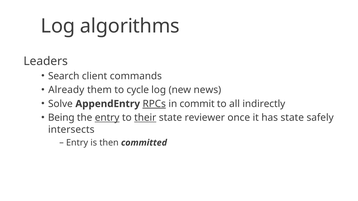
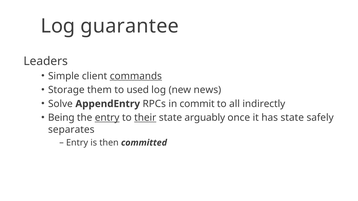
algorithms: algorithms -> guarantee
Search: Search -> Simple
commands underline: none -> present
Already: Already -> Storage
cycle: cycle -> used
RPCs underline: present -> none
reviewer: reviewer -> arguably
intersects: intersects -> separates
